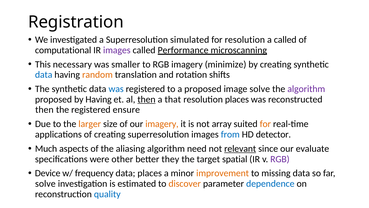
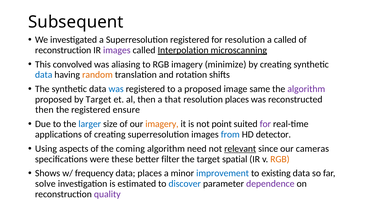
Registration: Registration -> Subsequent
Superresolution simulated: simulated -> registered
computational at (63, 50): computational -> reconstruction
Performance: Performance -> Interpolation
necessary: necessary -> convolved
smaller: smaller -> aliasing
image solve: solve -> same
by Having: Having -> Target
then at (146, 99) underline: present -> none
larger colour: orange -> blue
array: array -> point
for at (265, 124) colour: orange -> purple
Much: Much -> Using
aliasing: aliasing -> coming
evaluate: evaluate -> cameras
other: other -> these
they: they -> filter
RGB at (280, 159) colour: purple -> orange
Device: Device -> Shows
improvement colour: orange -> blue
missing: missing -> existing
discover colour: orange -> blue
dependence colour: blue -> purple
quality colour: blue -> purple
